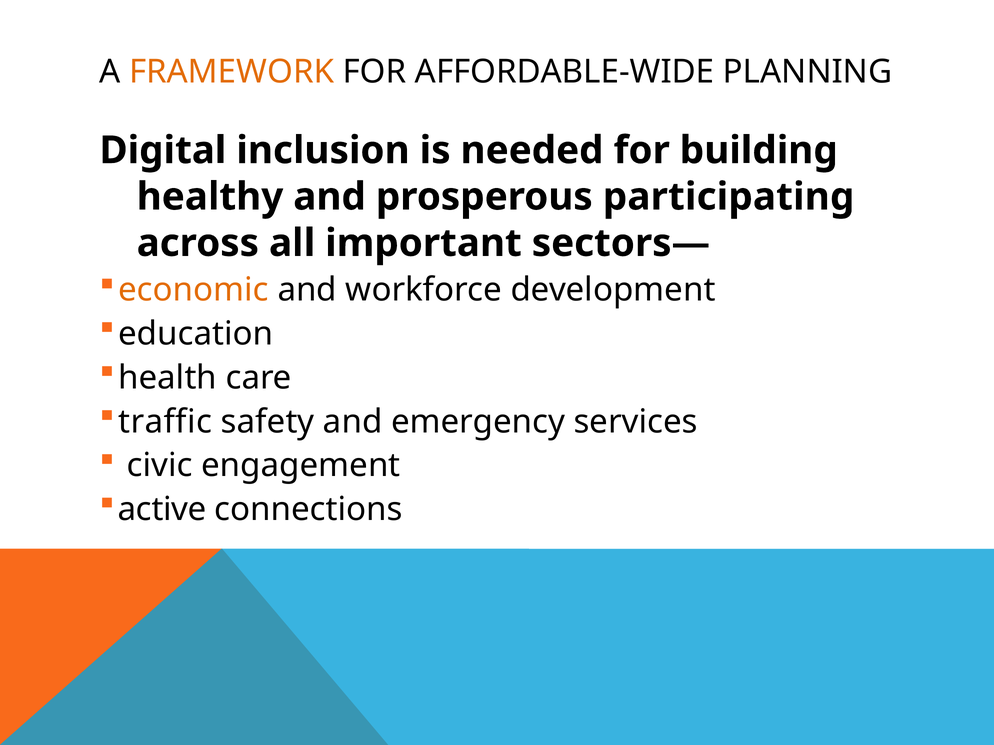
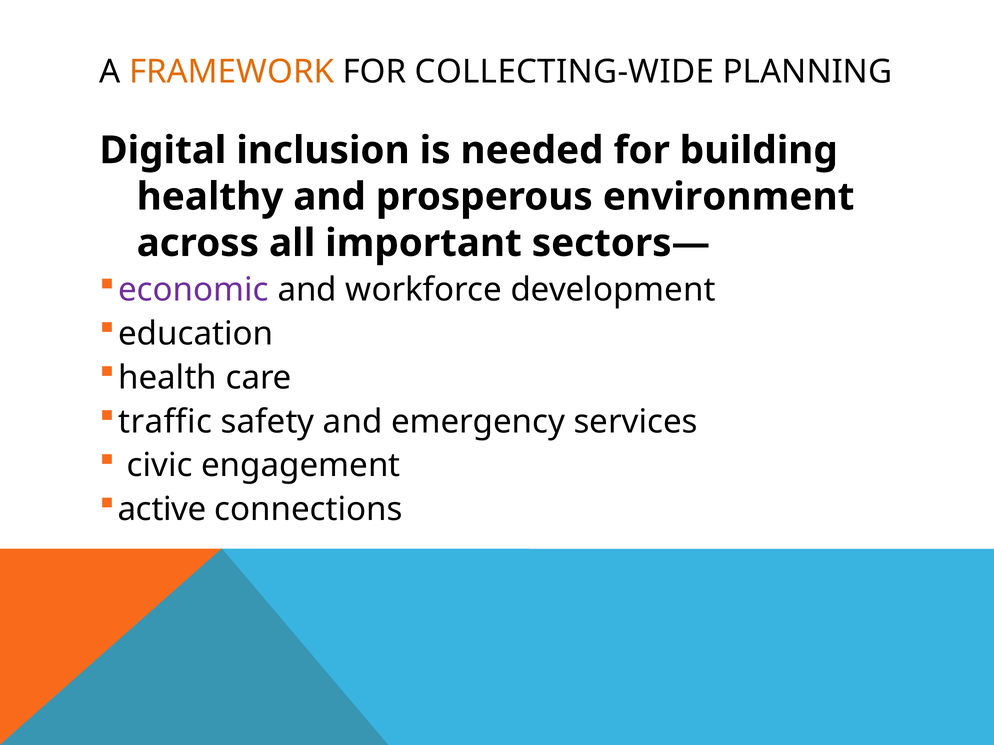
AFFORDABLE-WIDE: AFFORDABLE-WIDE -> COLLECTING-WIDE
participating: participating -> environment
economic colour: orange -> purple
